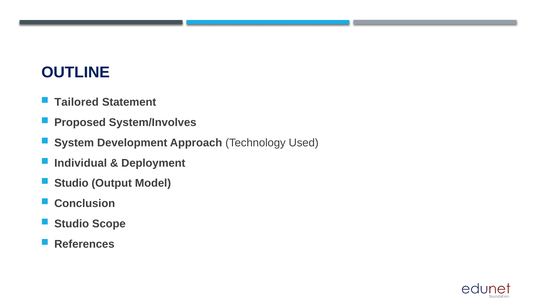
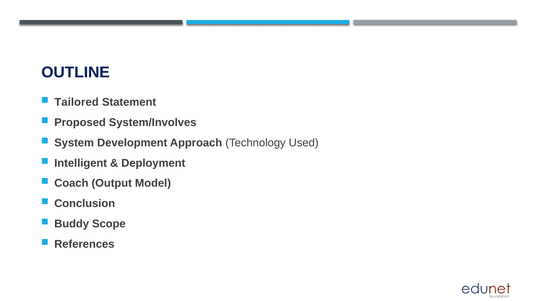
Individual: Individual -> Intelligent
Studio at (71, 184): Studio -> Coach
Studio at (72, 224): Studio -> Buddy
